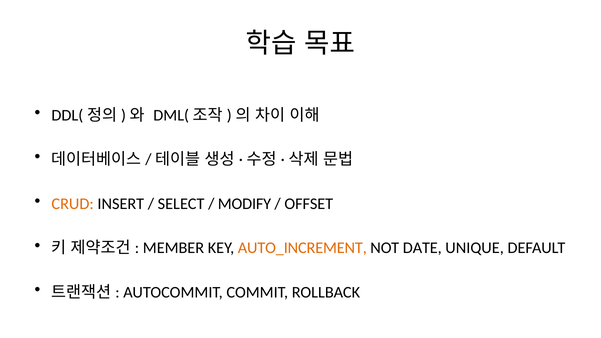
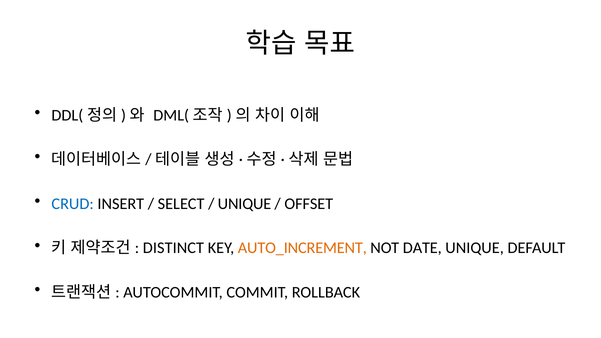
CRUD colour: orange -> blue
MODIFY at (244, 204): MODIFY -> UNIQUE
MEMBER: MEMBER -> DISTINCT
